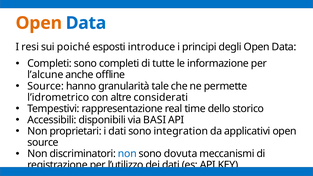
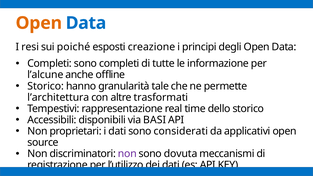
introduce: introduce -> creazione
Source at (46, 86): Source -> Storico
l’idrometrico: l’idrometrico -> l’architettura
considerati: considerati -> trasformati
integration: integration -> considerati
non at (127, 154) colour: blue -> purple
